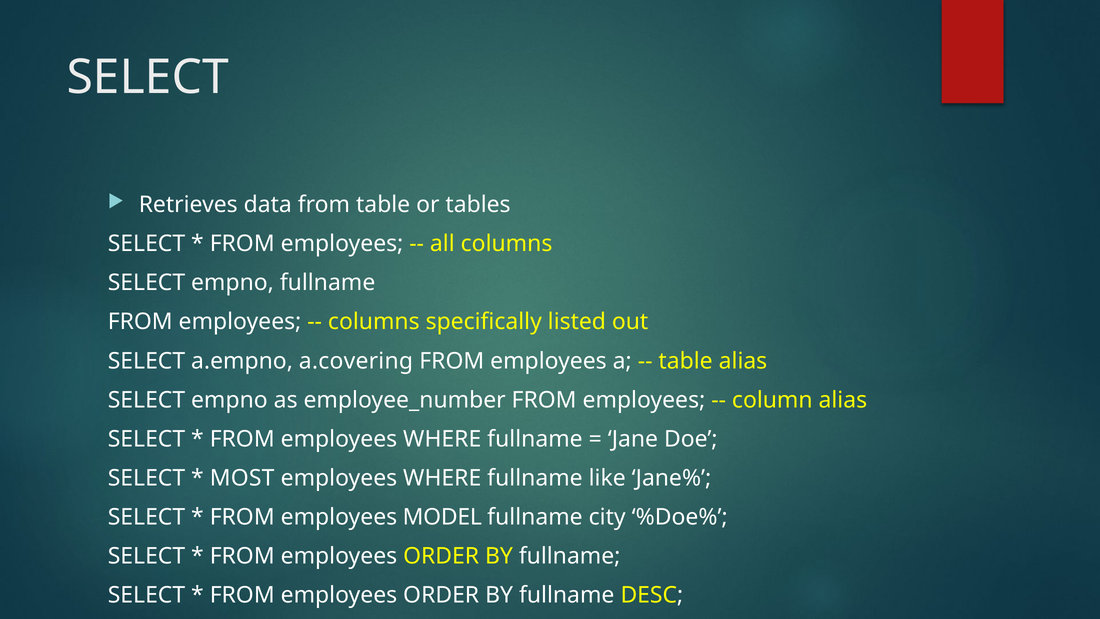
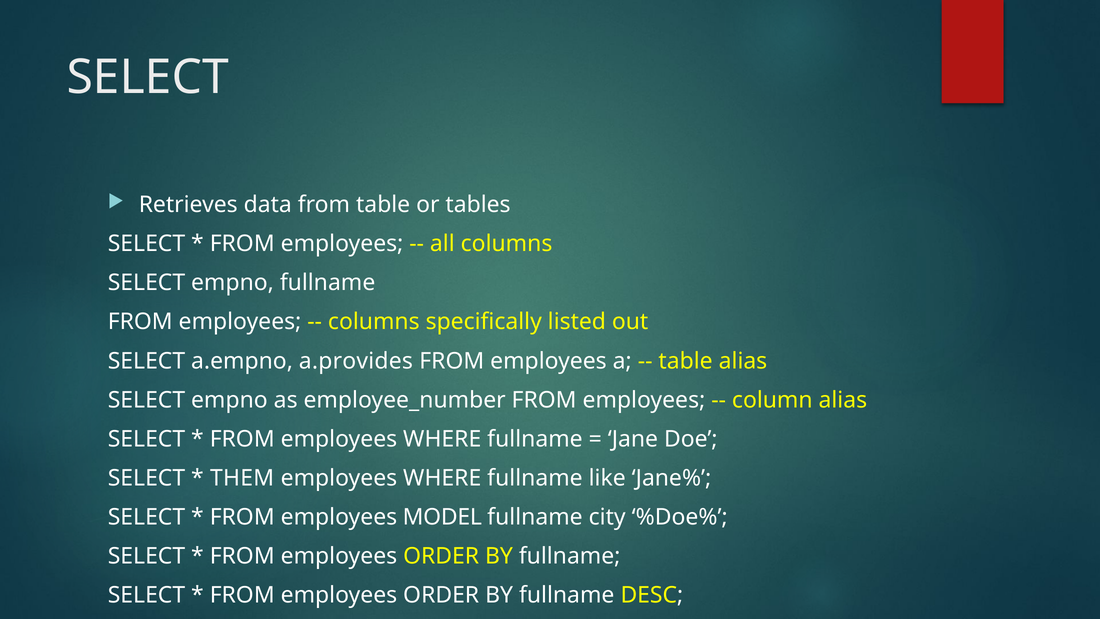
a.covering: a.covering -> a.provides
MOST: MOST -> THEM
